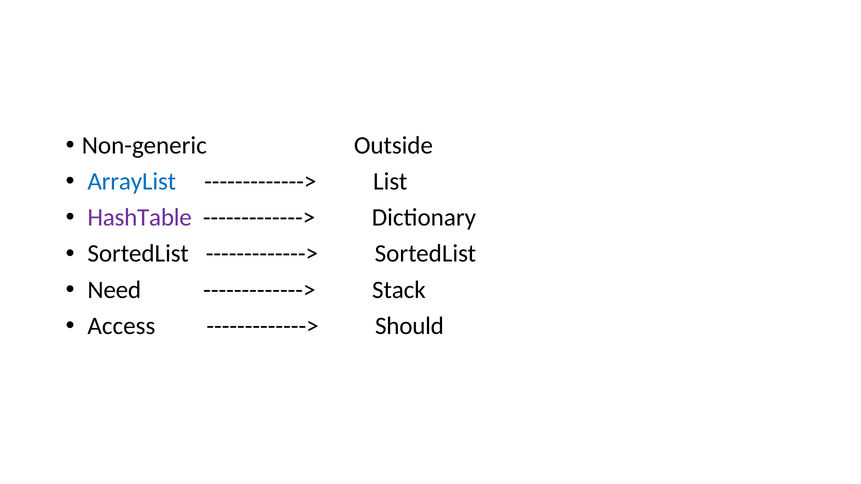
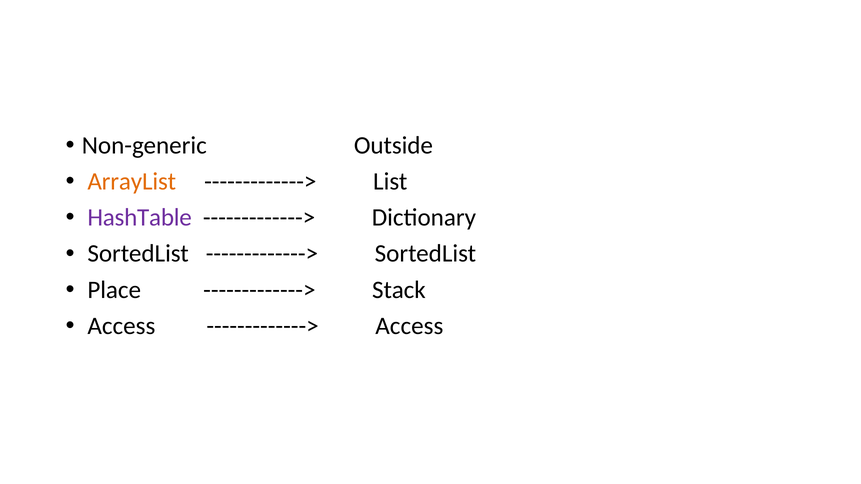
ArrayList colour: blue -> orange
Need: Need -> Place
Should at (410, 326): Should -> Access
